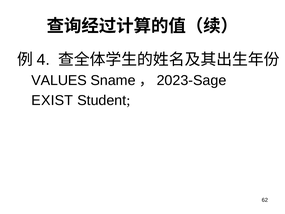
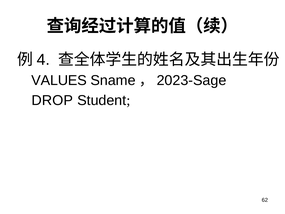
EXIST: EXIST -> DROP
